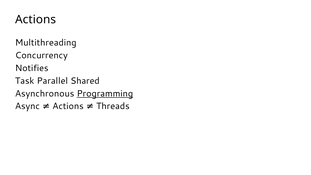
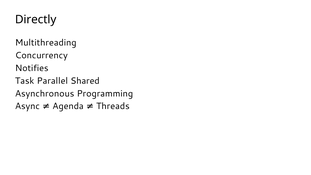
Actions at (36, 19): Actions -> Directly
Programming underline: present -> none
Async Actions: Actions -> Agenda
